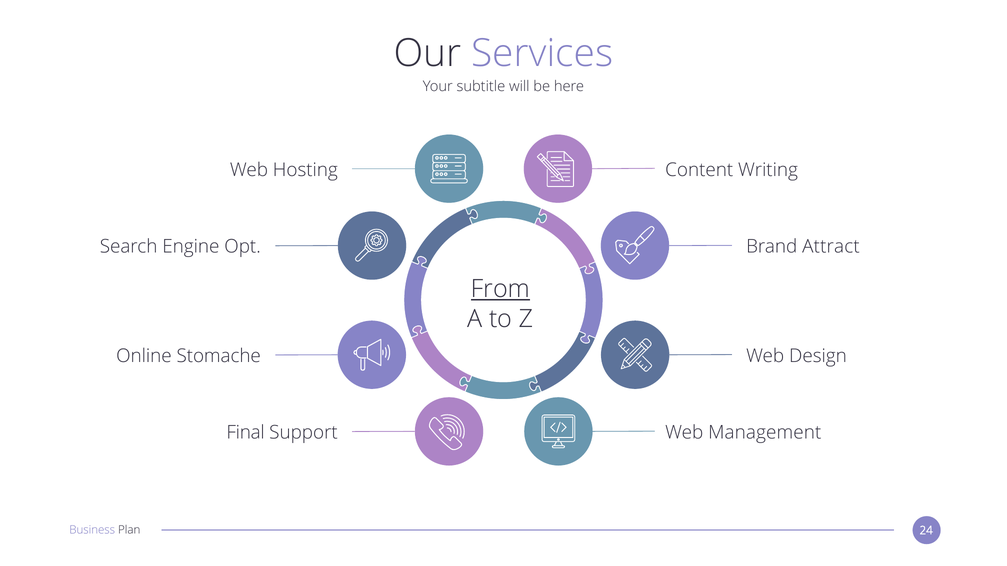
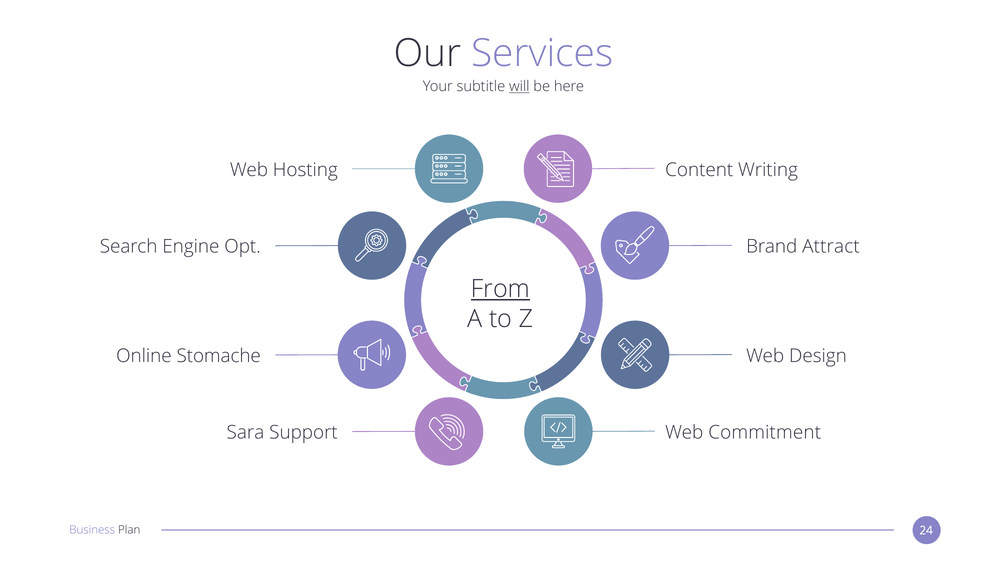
will underline: none -> present
Final: Final -> Sara
Management: Management -> Commitment
